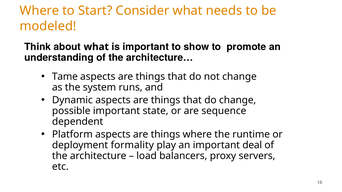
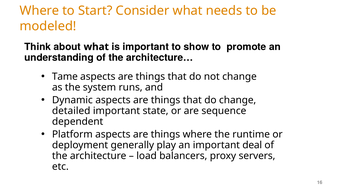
possible: possible -> detailed
formality: formality -> generally
